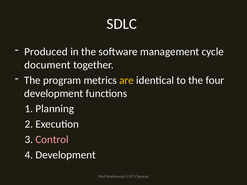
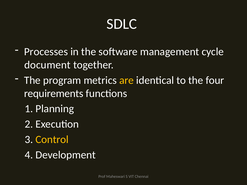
Produced: Produced -> Processes
development at (54, 94): development -> requirements
Control colour: pink -> yellow
